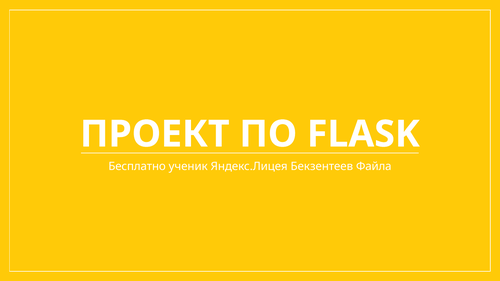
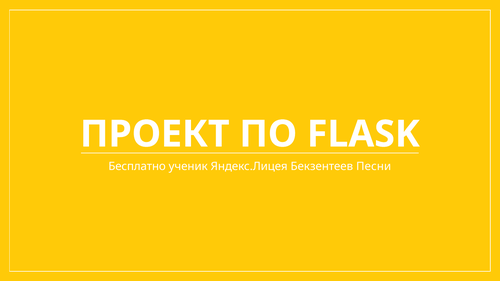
Файла: Файла -> Песни
